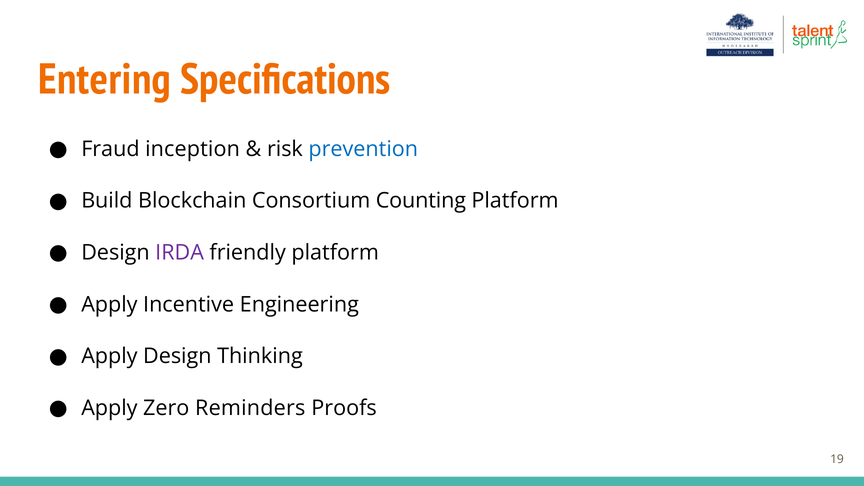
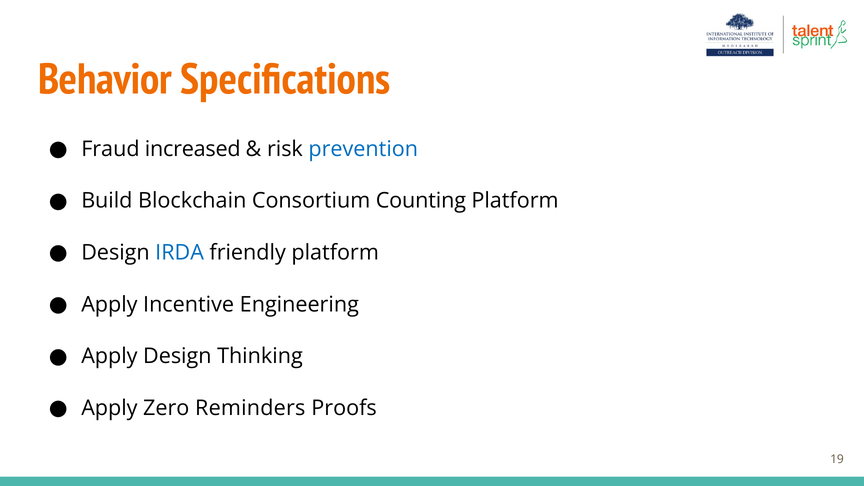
Entering: Entering -> Behavior
inception: inception -> increased
IRDA colour: purple -> blue
